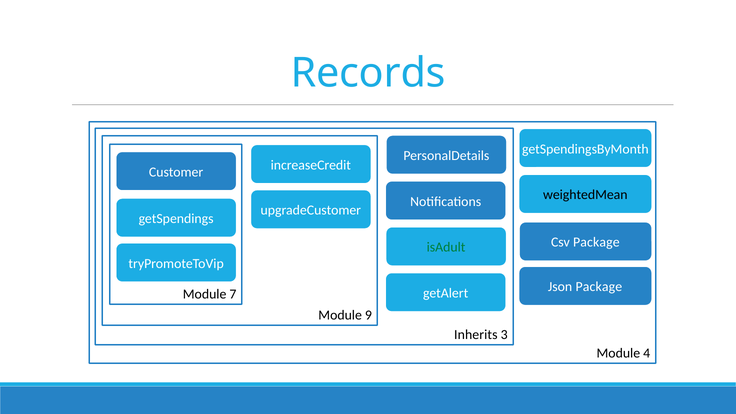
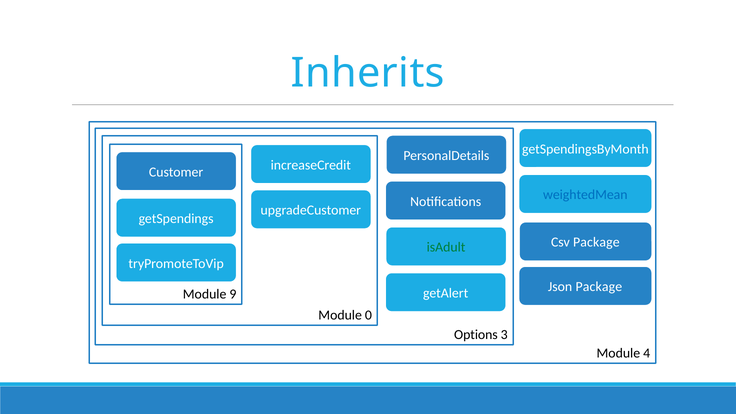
Records: Records -> Inherits
weightedMean colour: black -> blue
7: 7 -> 9
9: 9 -> 0
Inherits: Inherits -> Options
